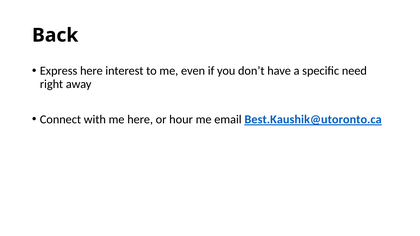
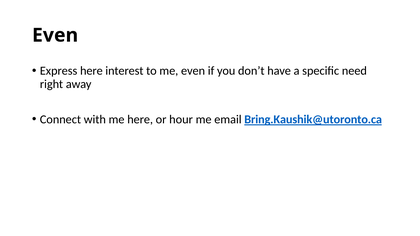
Back at (55, 35): Back -> Even
Best.Kaushik@utoronto.ca: Best.Kaushik@utoronto.ca -> Bring.Kaushik@utoronto.ca
